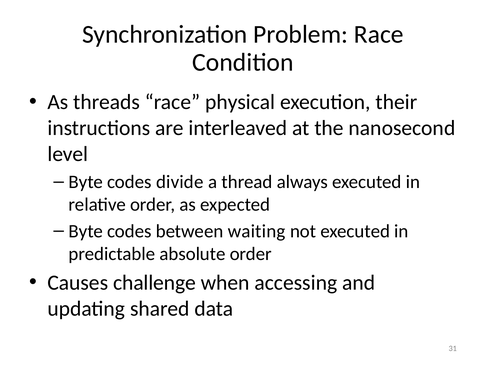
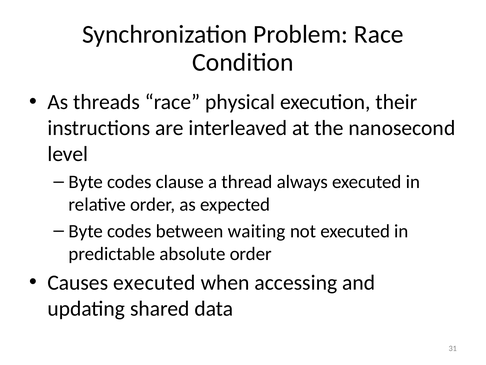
divide: divide -> clause
Causes challenge: challenge -> executed
